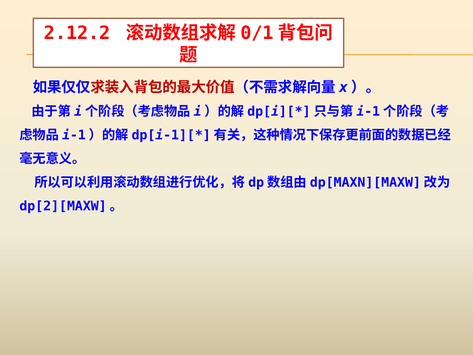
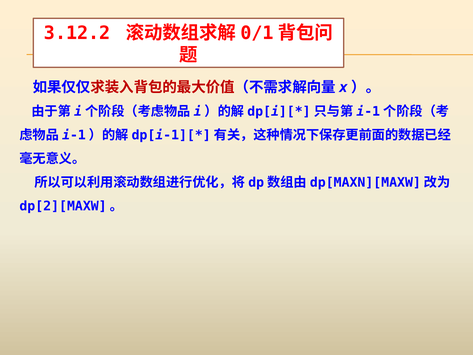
2.12.2: 2.12.2 -> 3.12.2
